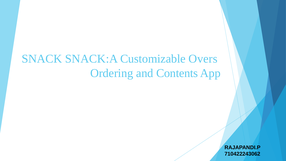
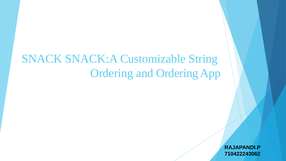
Overs: Overs -> String
and Contents: Contents -> Ordering
